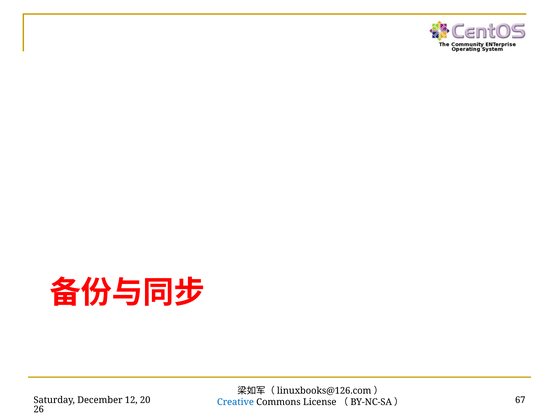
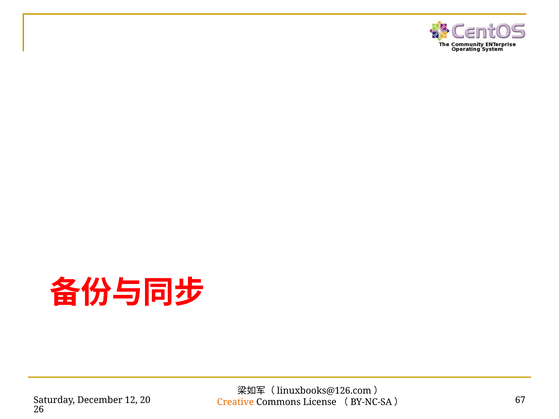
Creative colour: blue -> orange
